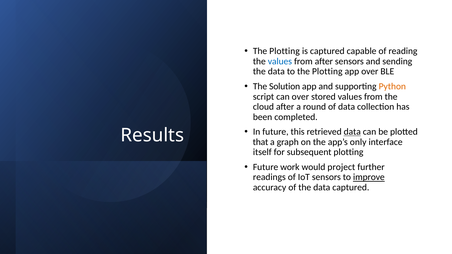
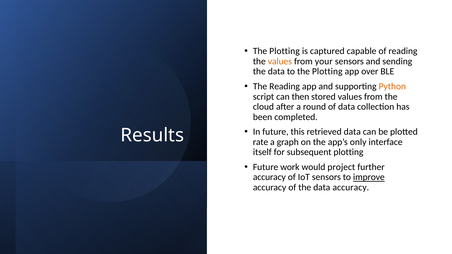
values at (280, 61) colour: blue -> orange
from after: after -> your
The Solution: Solution -> Reading
can over: over -> then
data at (352, 132) underline: present -> none
that: that -> rate
readings at (269, 177): readings -> accuracy
data captured: captured -> accuracy
